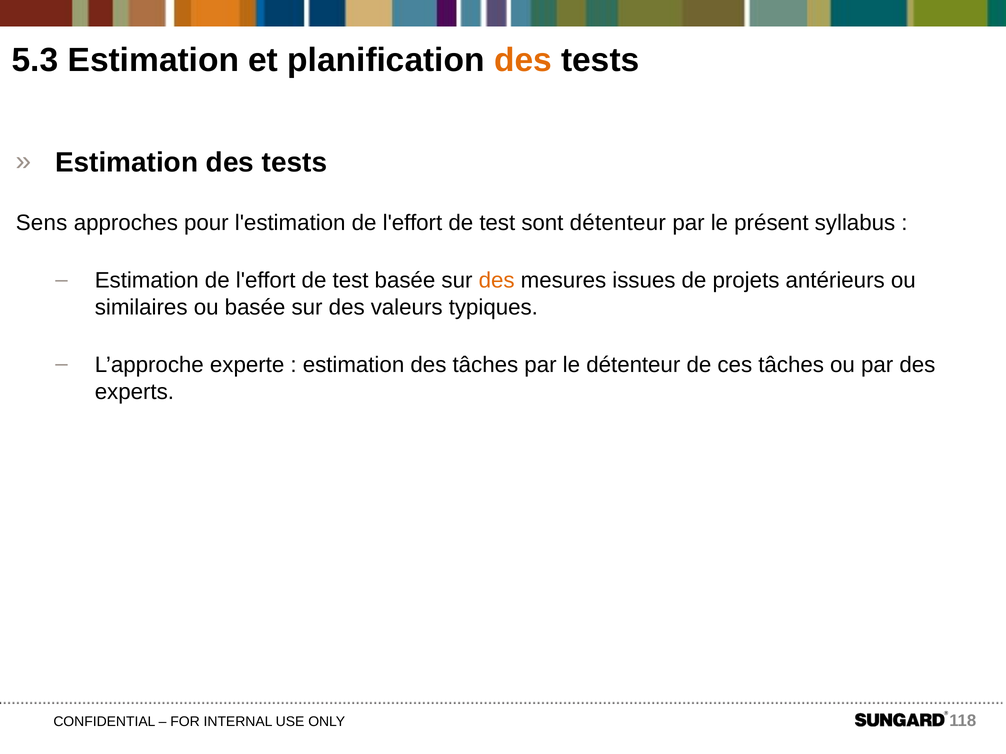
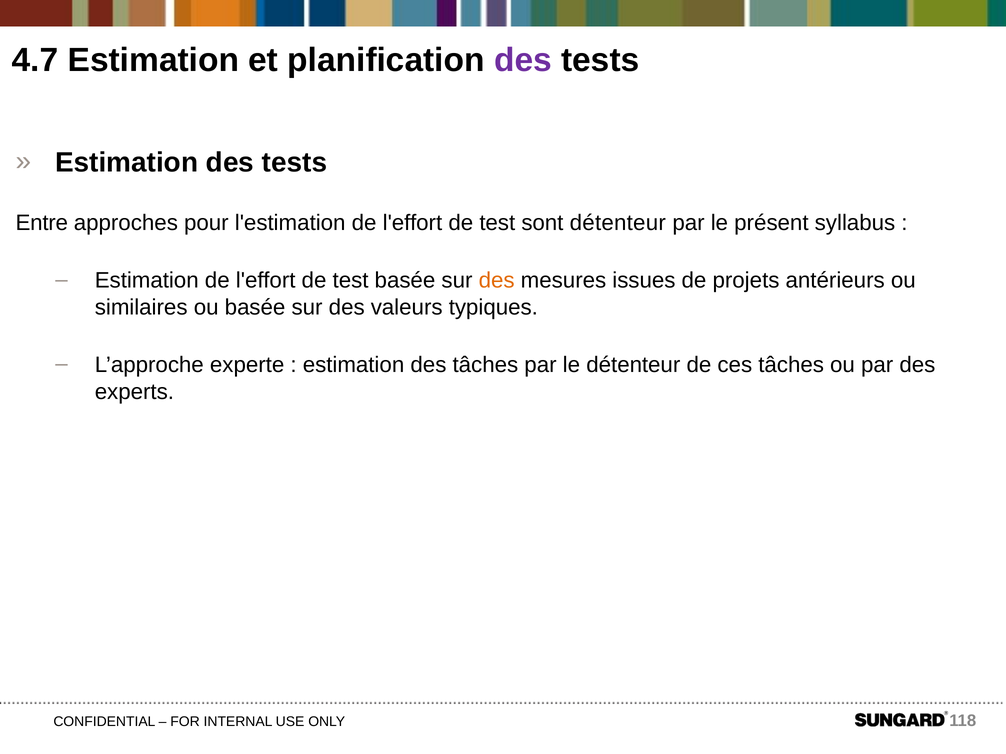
5.3: 5.3 -> 4.7
des at (523, 60) colour: orange -> purple
Sens: Sens -> Entre
